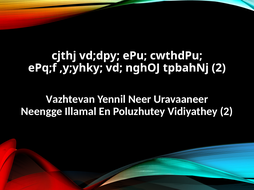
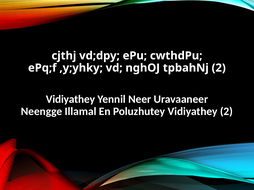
Vazhtevan at (70, 99): Vazhtevan -> Vidiyathey
